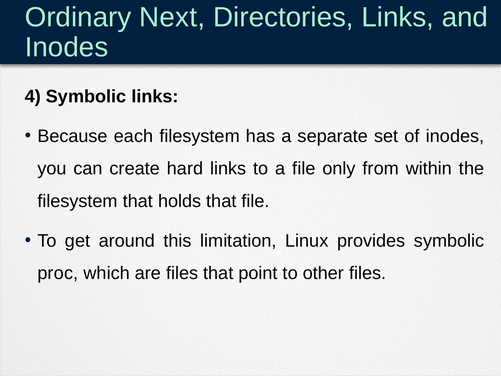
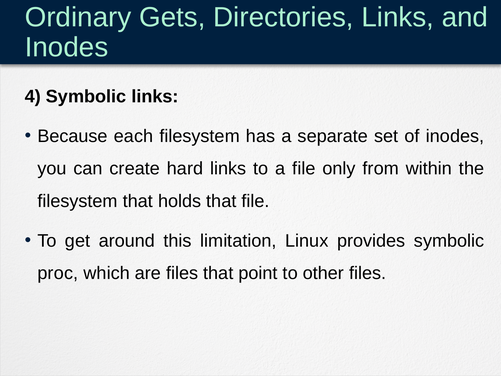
Next: Next -> Gets
